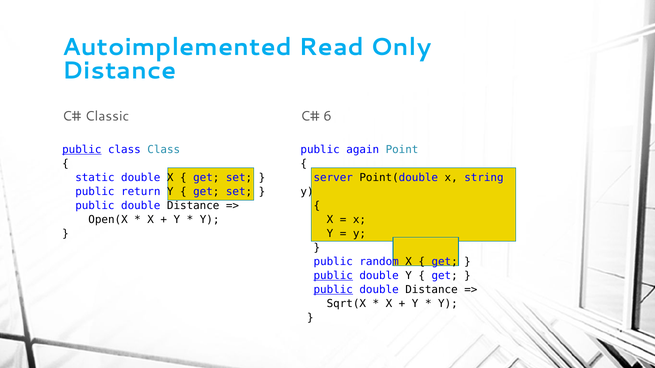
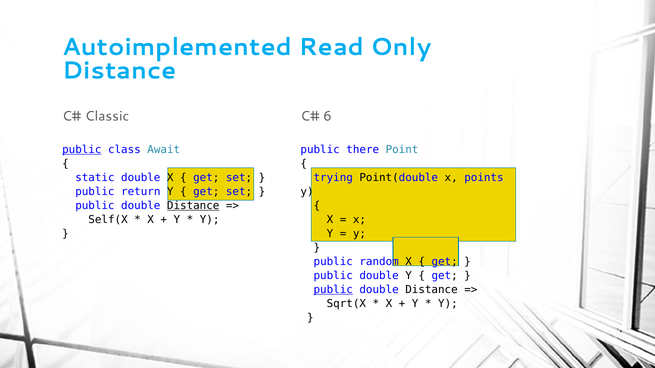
class Class: Class -> Await
again: again -> there
server: server -> trying
string: string -> points
Distance at (193, 206) underline: none -> present
Open(X: Open(X -> Self(X
public at (333, 276) underline: present -> none
